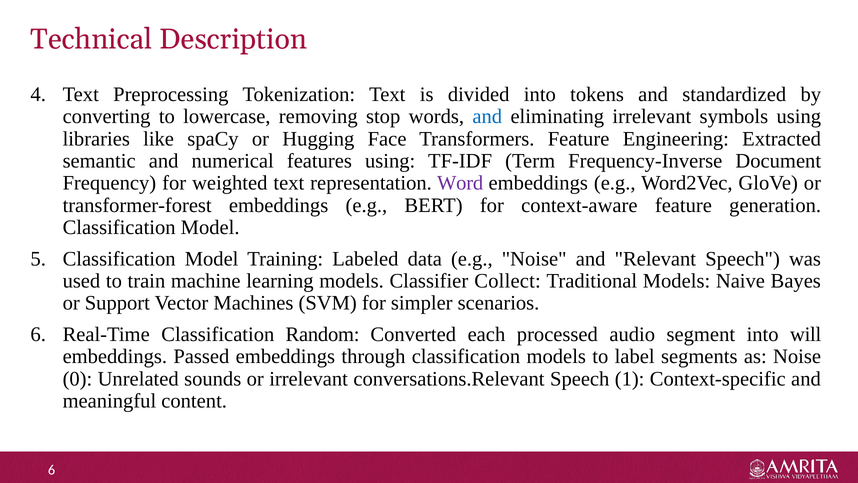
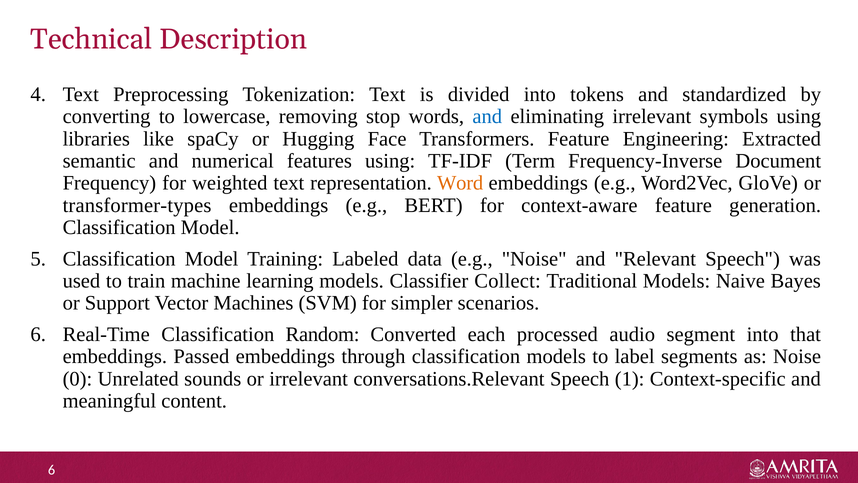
Word colour: purple -> orange
transformer-forest: transformer-forest -> transformer-types
will: will -> that
